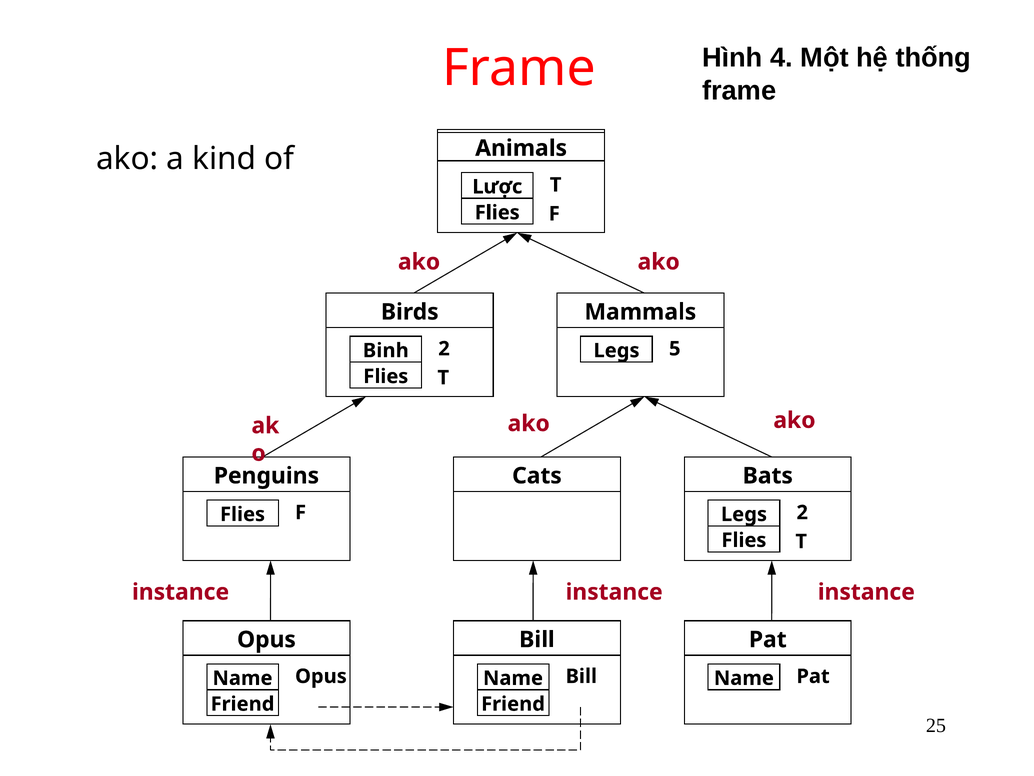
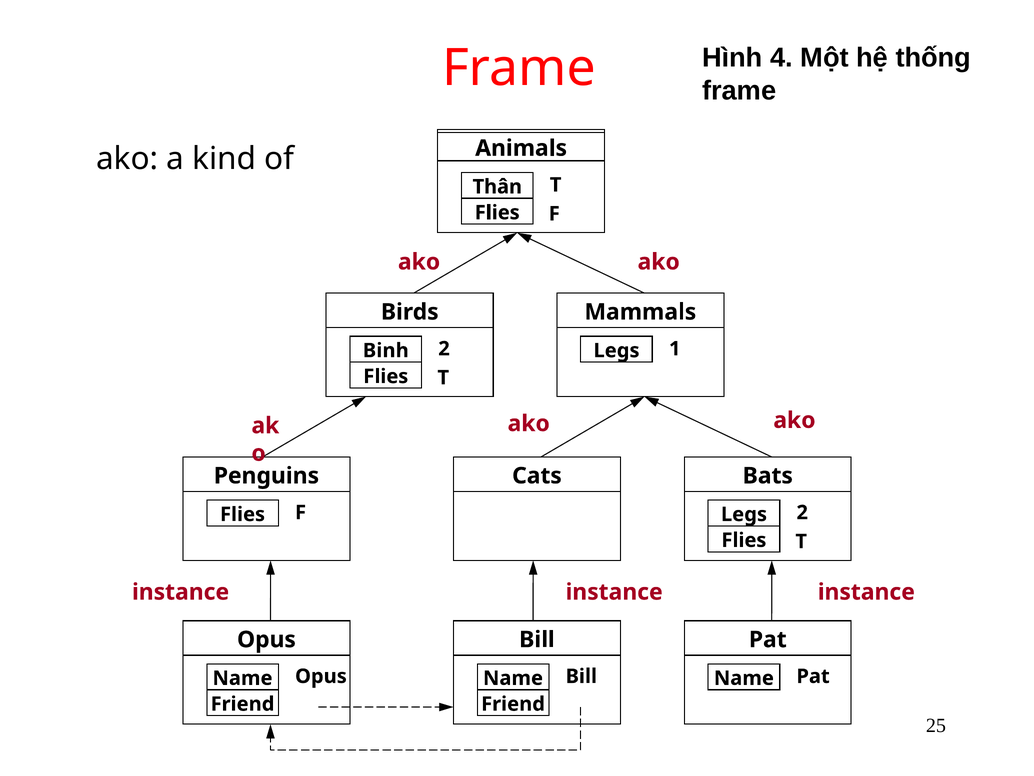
Lược: Lược -> Thân
5: 5 -> 1
